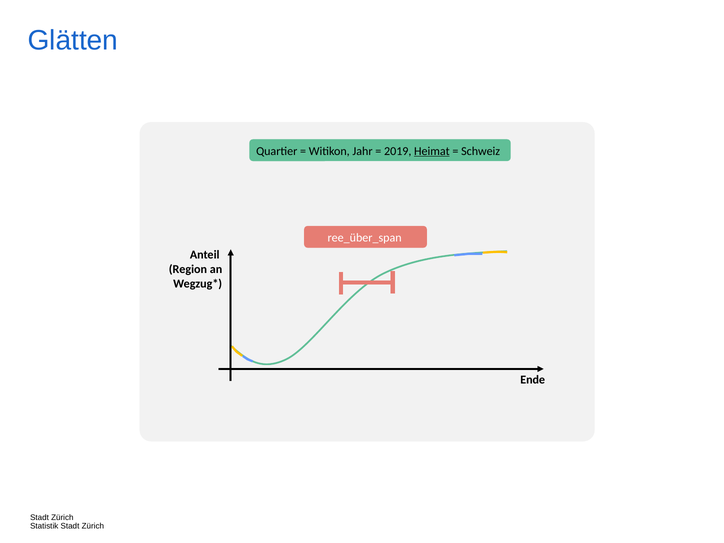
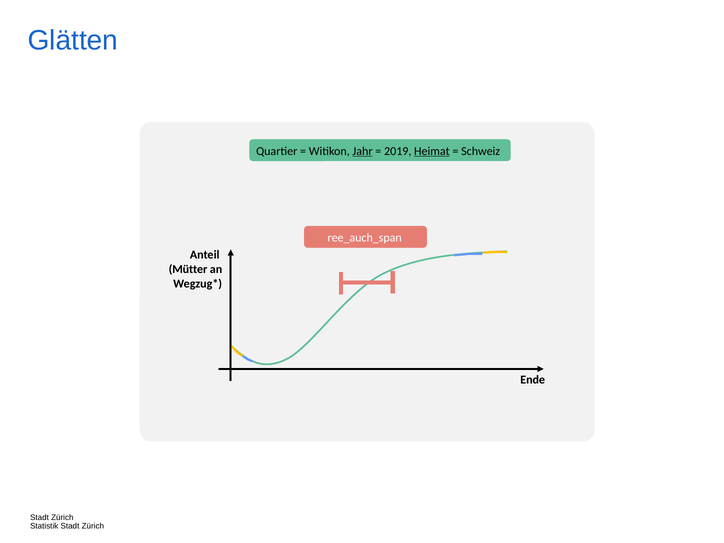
Jahr underline: none -> present
ree_über_span: ree_über_span -> ree_auch_span
Region: Region -> Mütter
